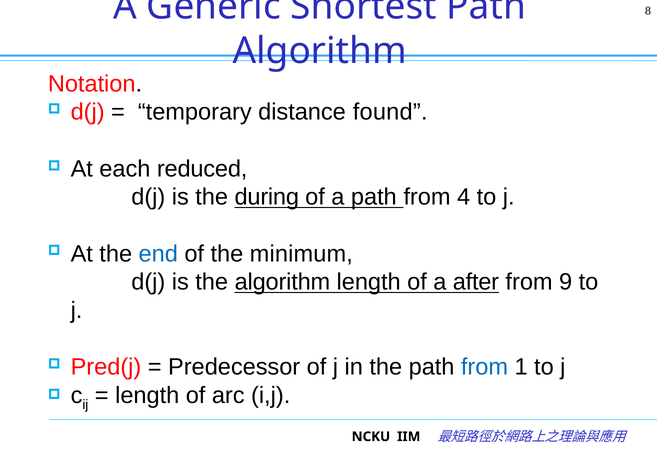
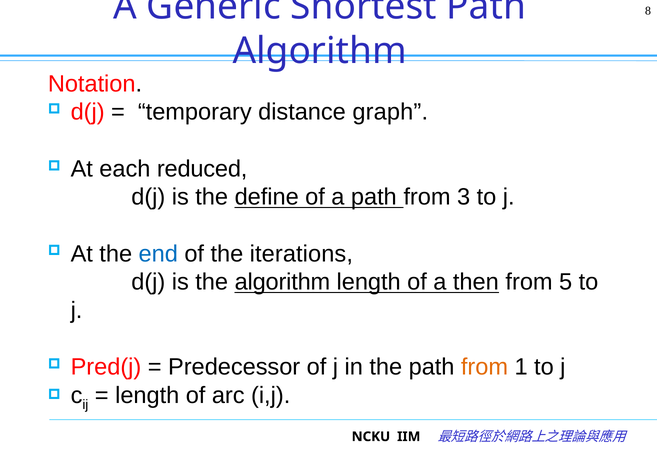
found: found -> graph
during: during -> define
4: 4 -> 3
minimum: minimum -> iterations
after: after -> then
9: 9 -> 5
from at (484, 367) colour: blue -> orange
